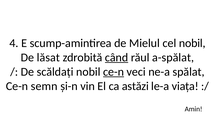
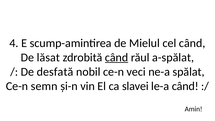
cel nobil: nobil -> când
scăldați: scăldați -> desfată
ce-n at (114, 72) underline: present -> none
astăzi: astăzi -> slavei
le-a viața: viața -> când
